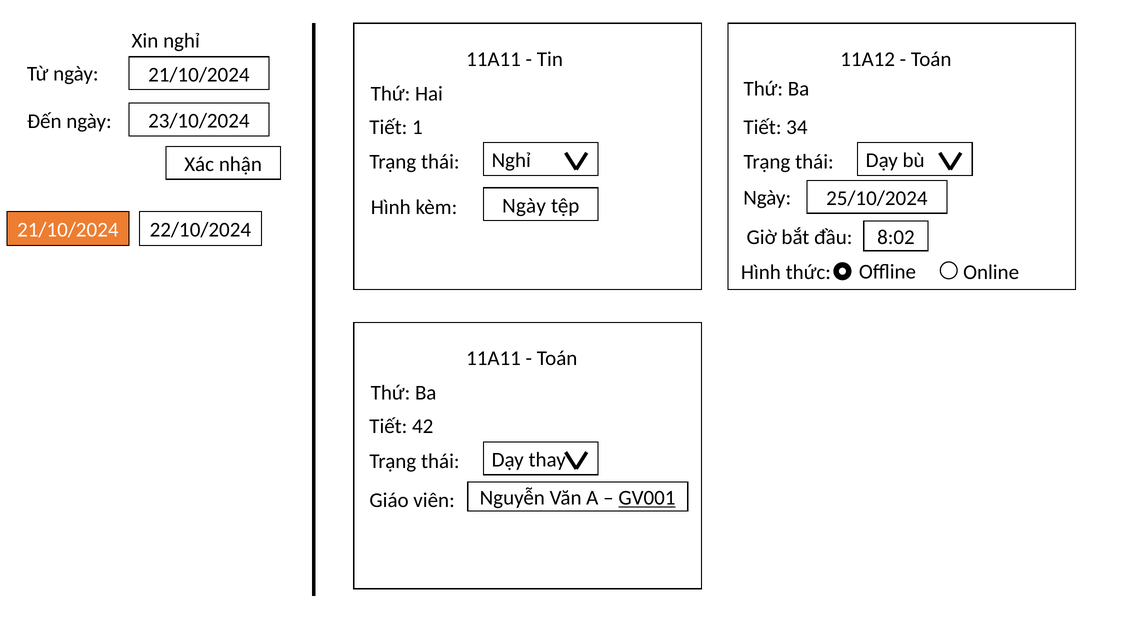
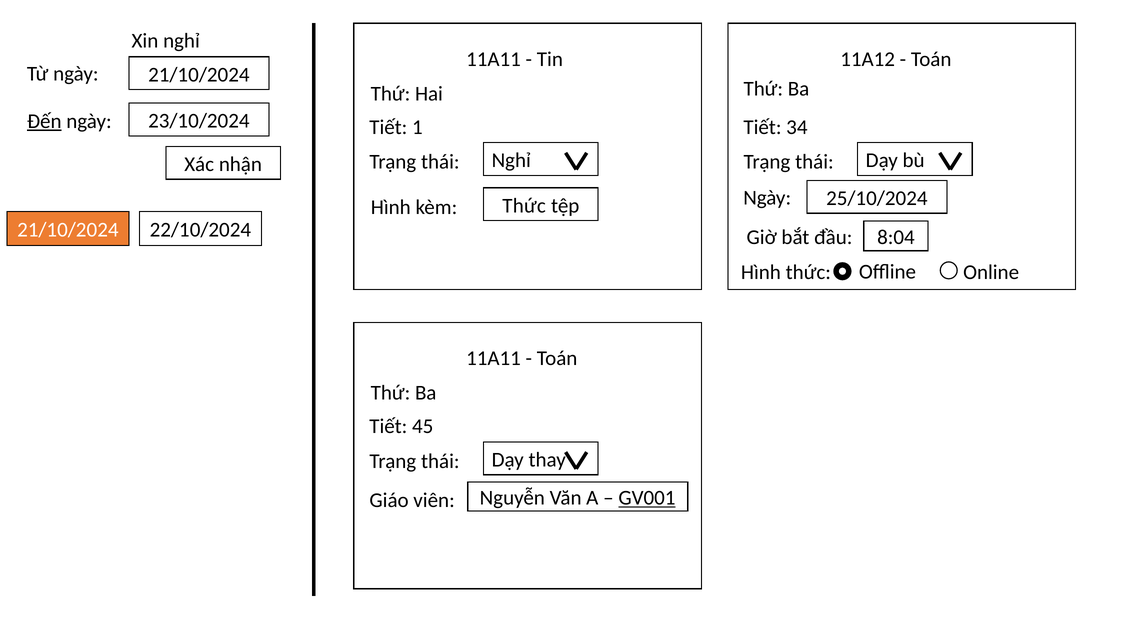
Đến underline: none -> present
kèm Ngày: Ngày -> Thức
8:02: 8:02 -> 8:04
42: 42 -> 45
